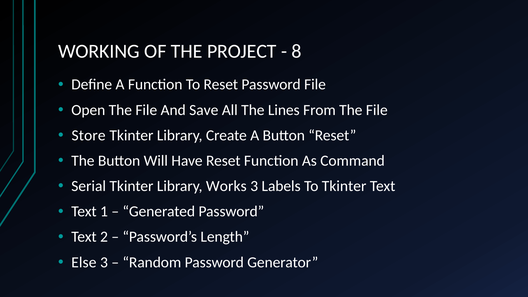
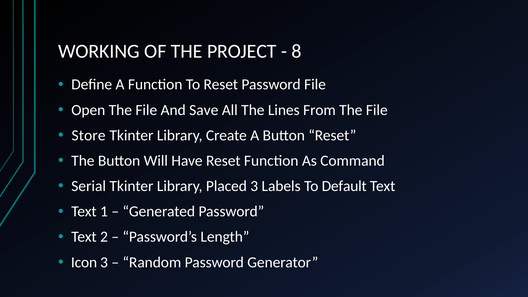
Works: Works -> Placed
To Tkinter: Tkinter -> Default
Else: Else -> Icon
